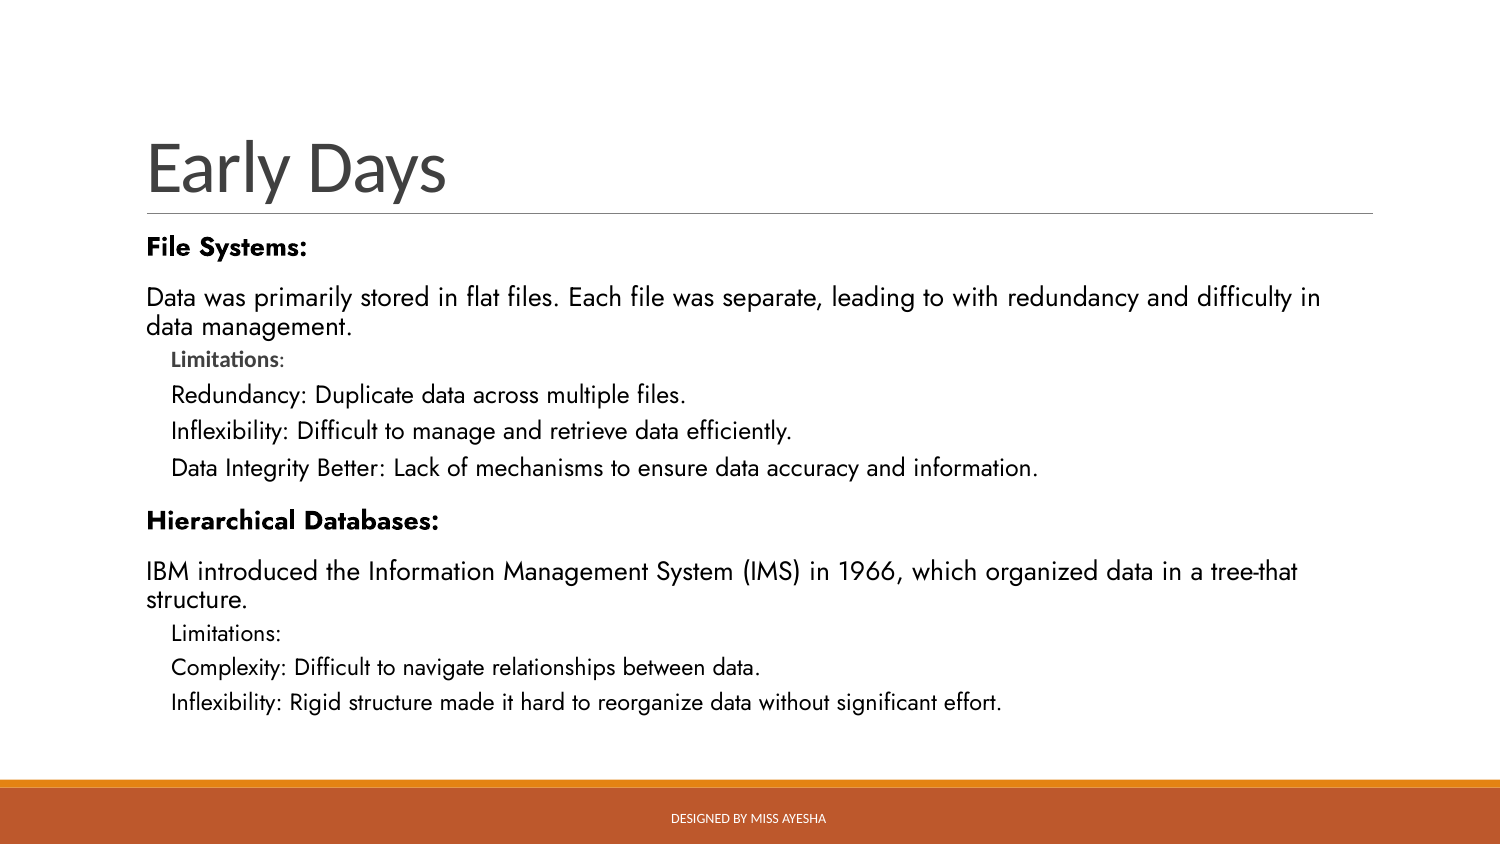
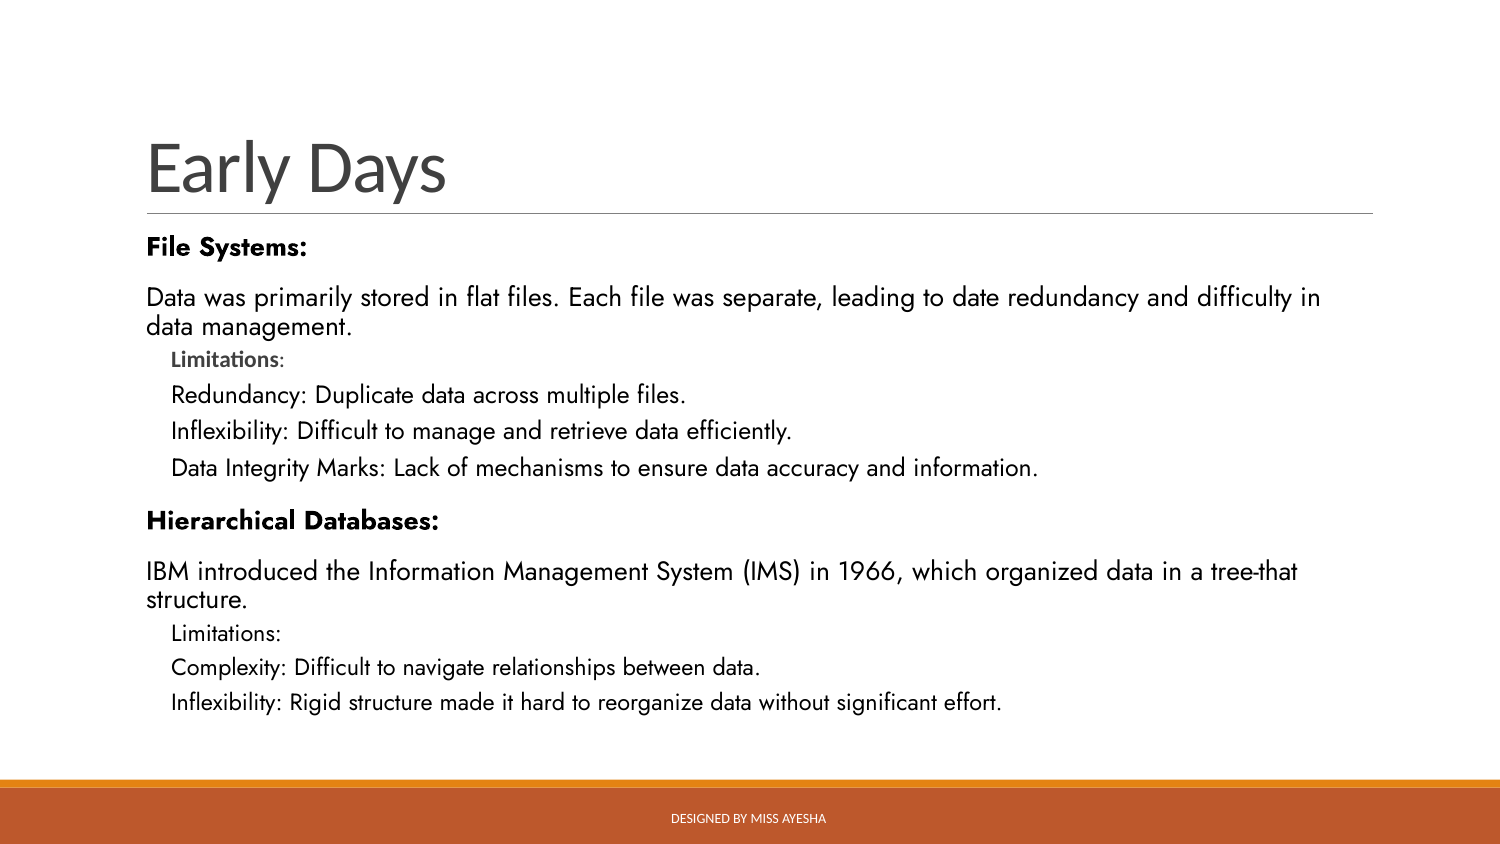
with: with -> date
Better: Better -> Marks
